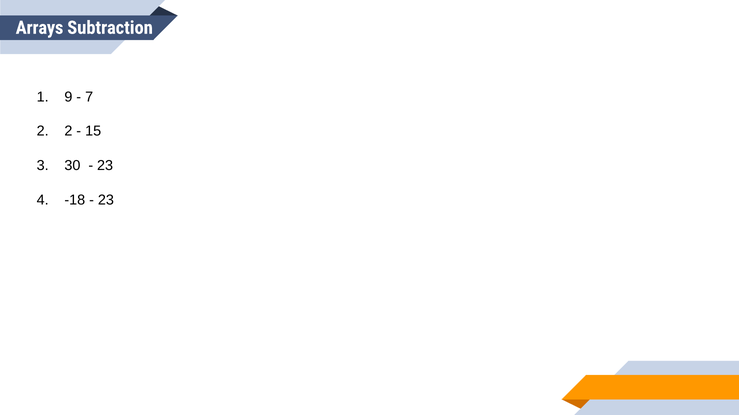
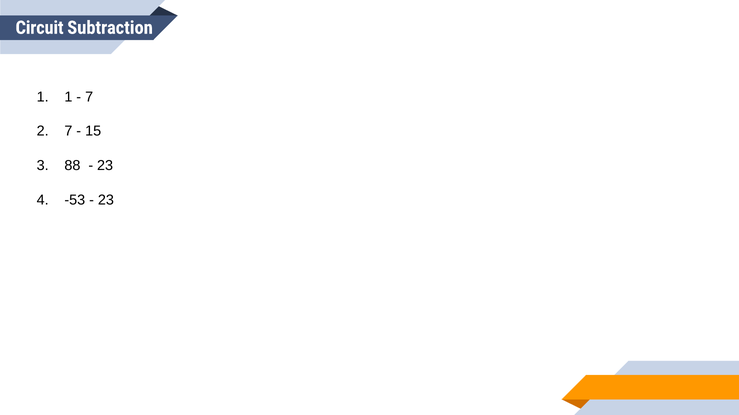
Arrays: Arrays -> Circuit
9 at (68, 97): 9 -> 1
2 at (68, 131): 2 -> 7
30: 30 -> 88
-18: -18 -> -53
